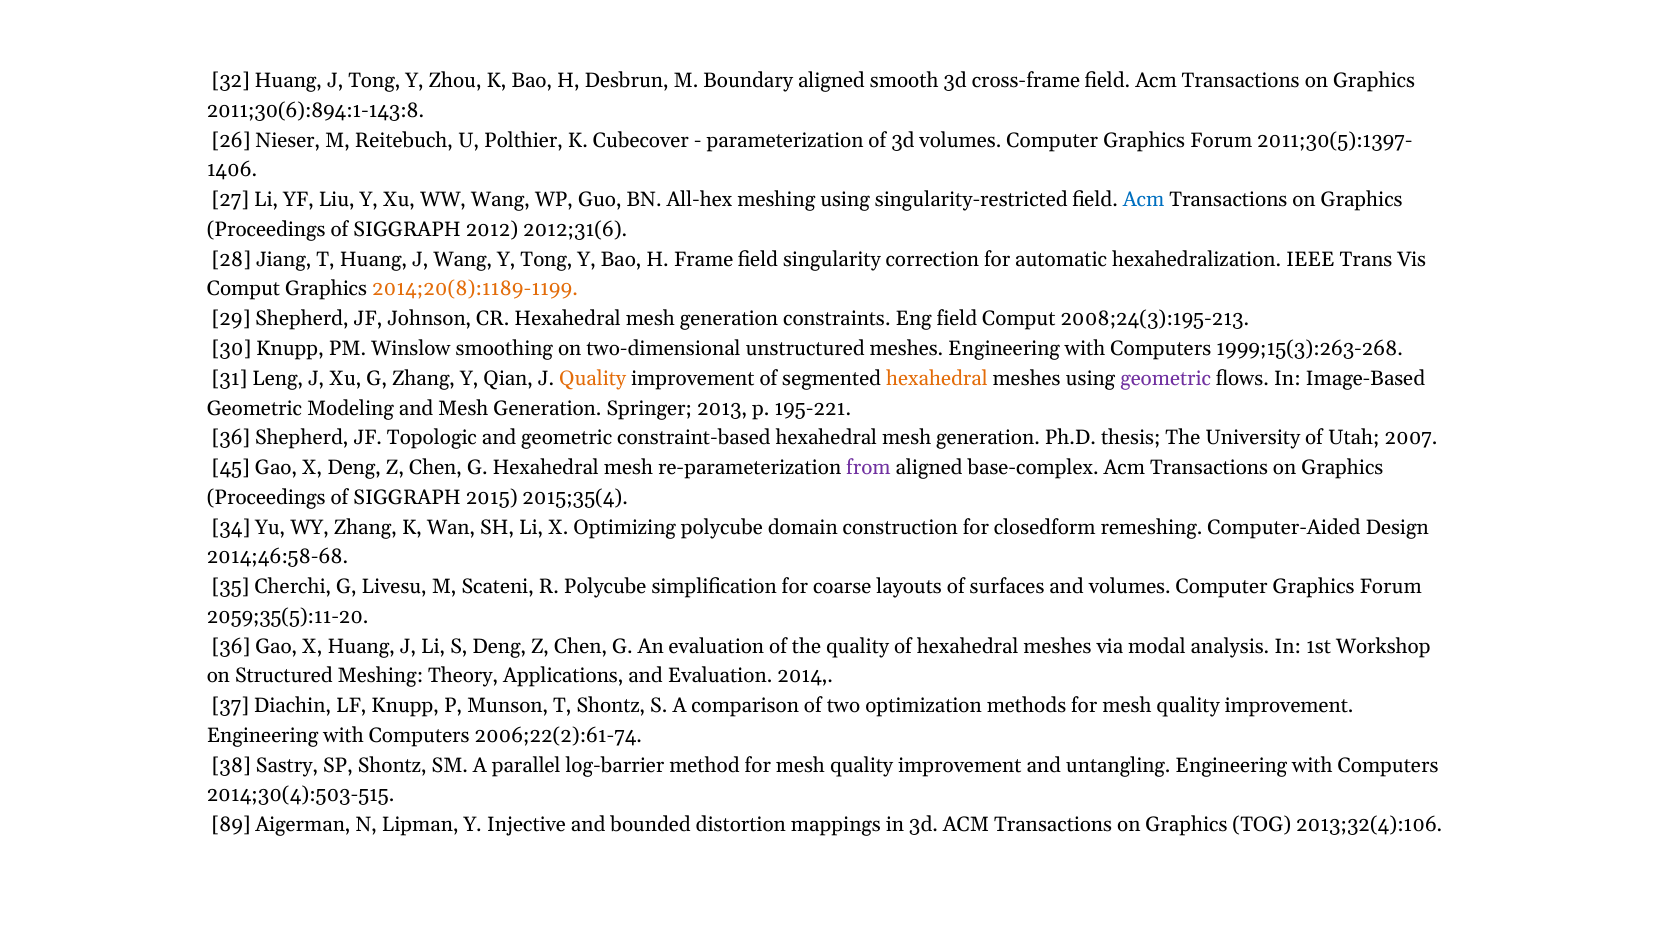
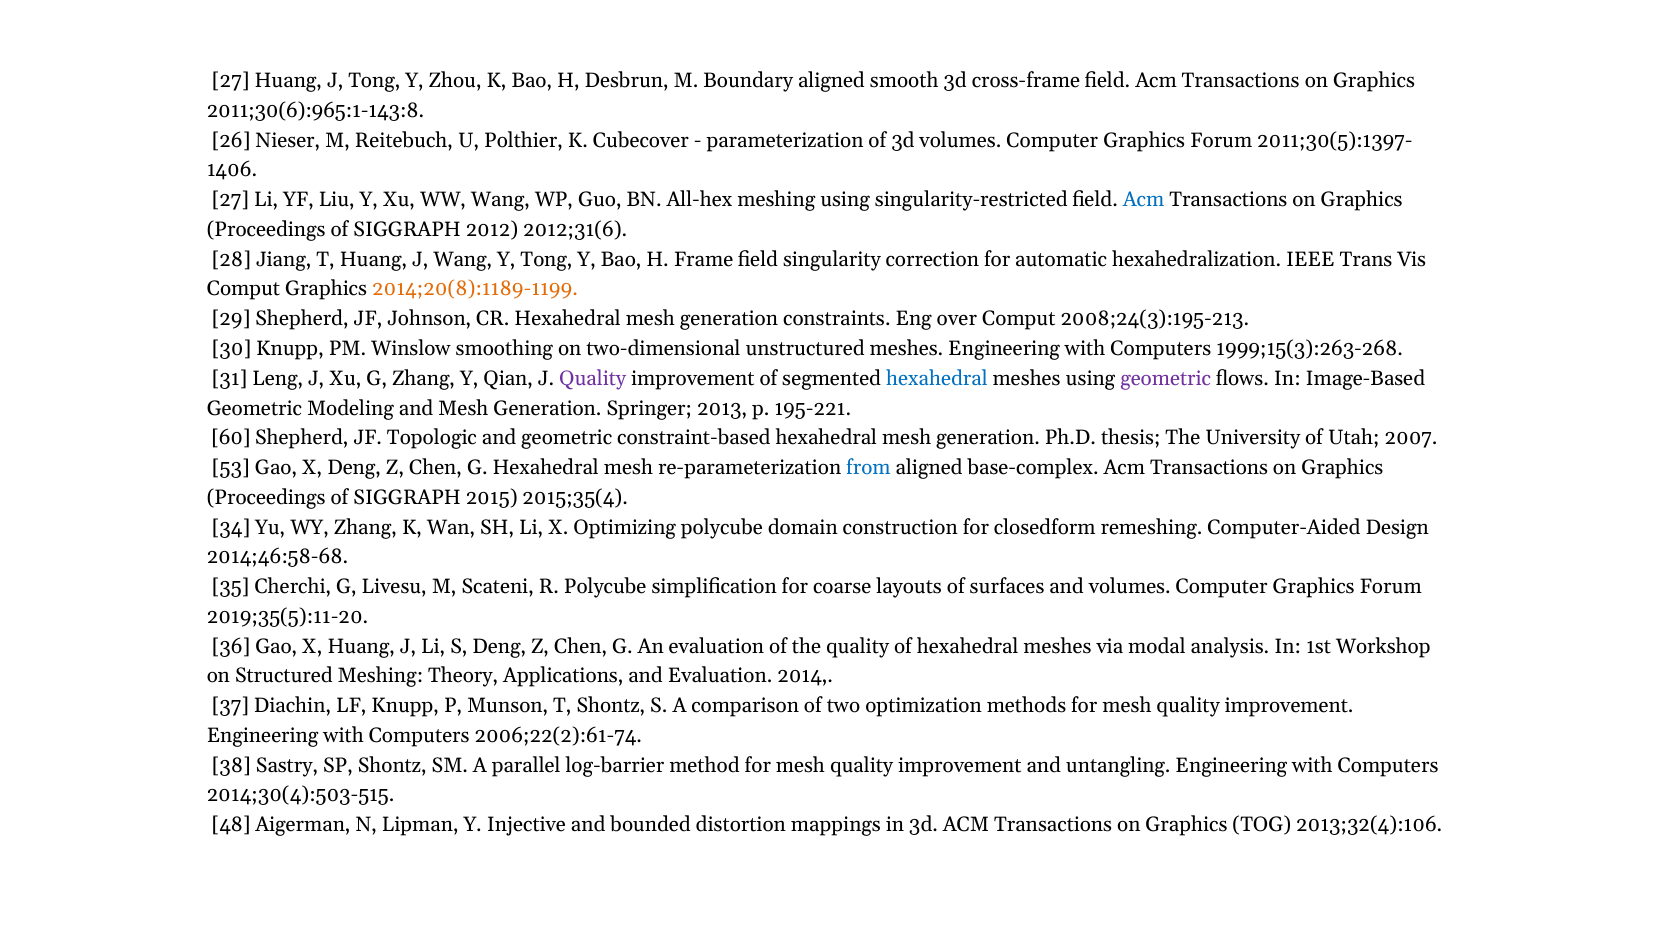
32 at (231, 81): 32 -> 27
2011;30(6):894:1-143:8: 2011;30(6):894:1-143:8 -> 2011;30(6):965:1-143:8
Eng field: field -> over
Quality at (593, 378) colour: orange -> purple
hexahedral at (937, 378) colour: orange -> blue
36 at (231, 438): 36 -> 60
45: 45 -> 53
from colour: purple -> blue
2059;35(5):11-20: 2059;35(5):11-20 -> 2019;35(5):11-20
89: 89 -> 48
